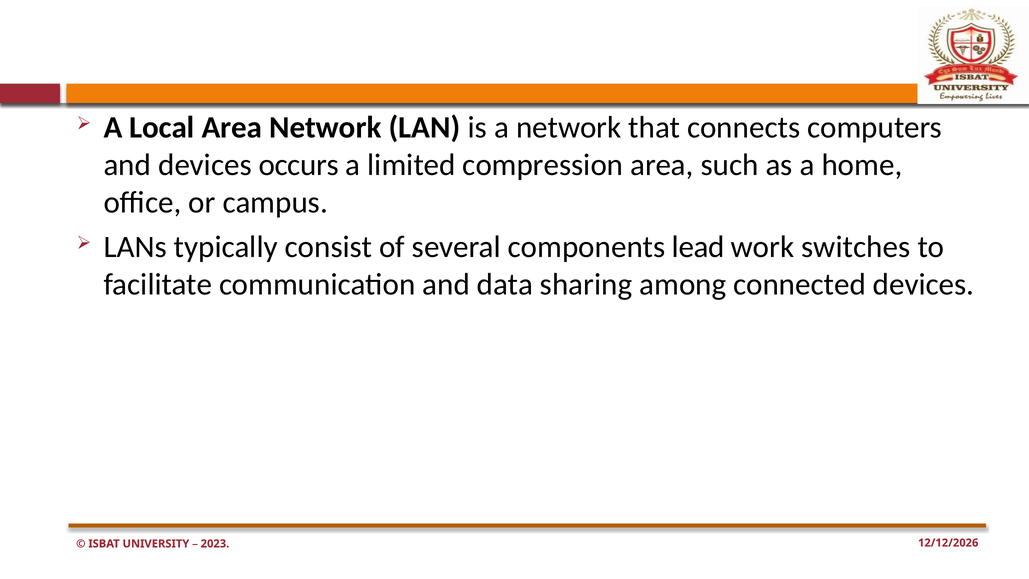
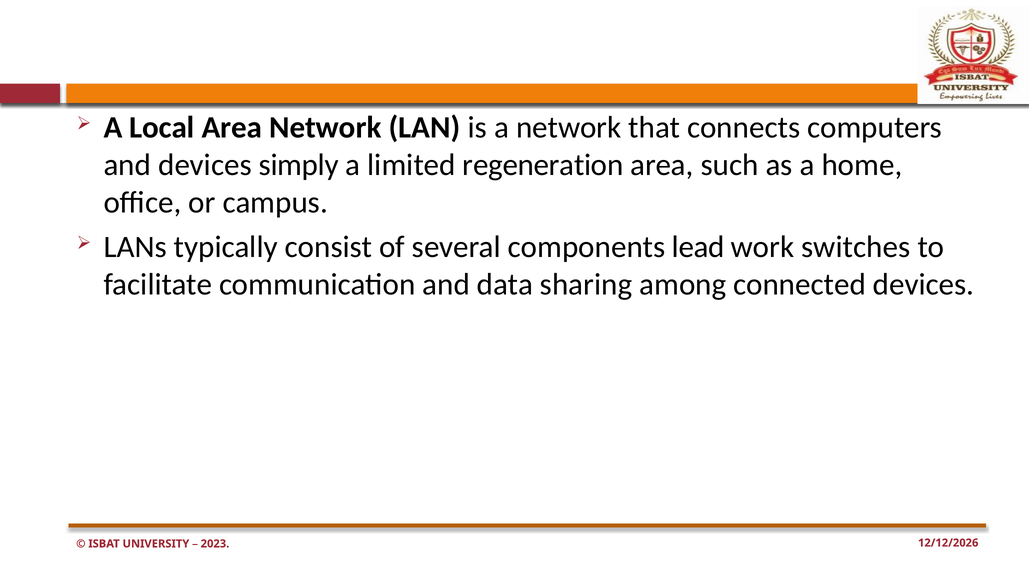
occurs: occurs -> simply
compression: compression -> regeneration
